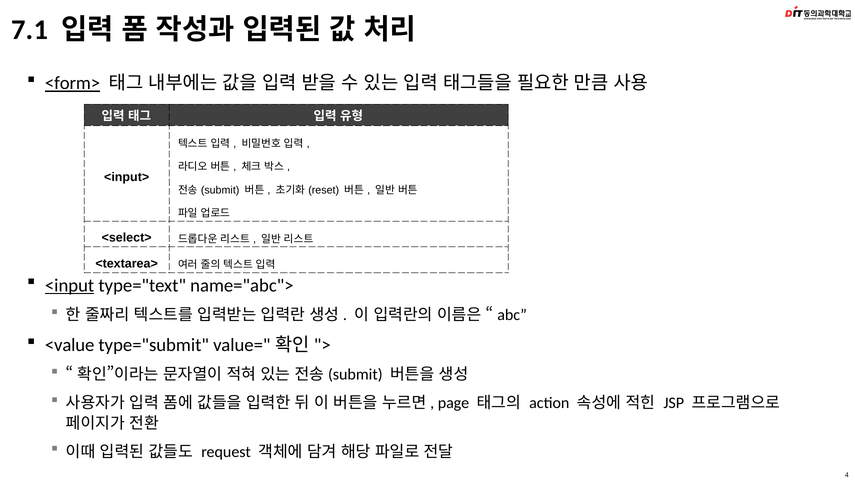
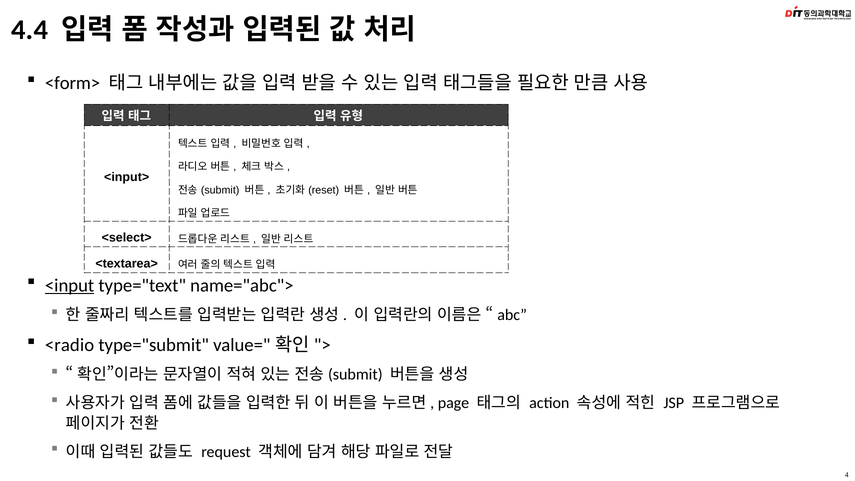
7.1: 7.1 -> 4.4
<form> underline: present -> none
<value: <value -> <radio
